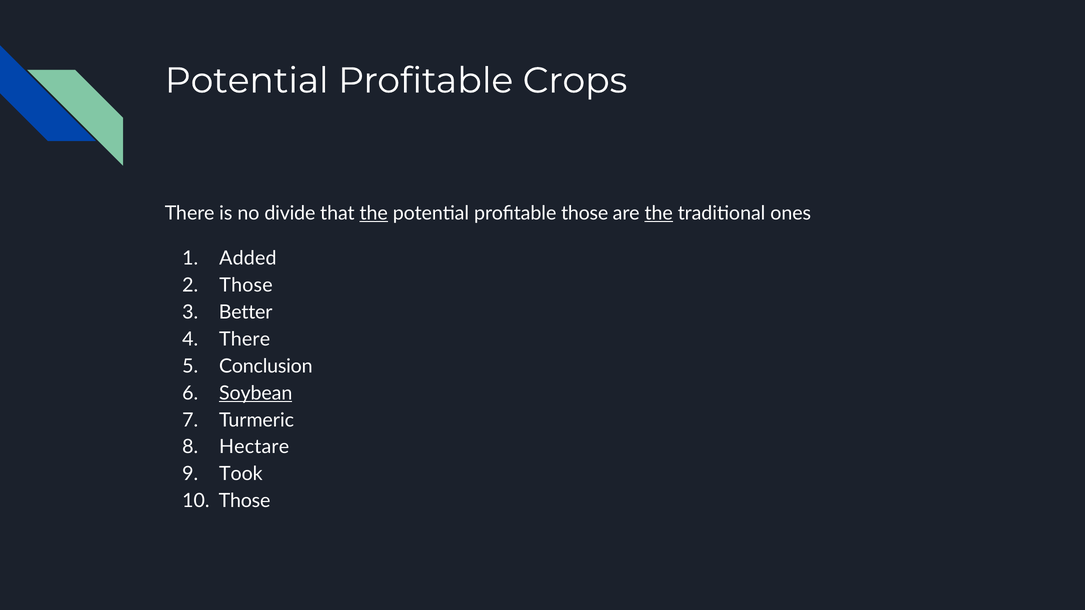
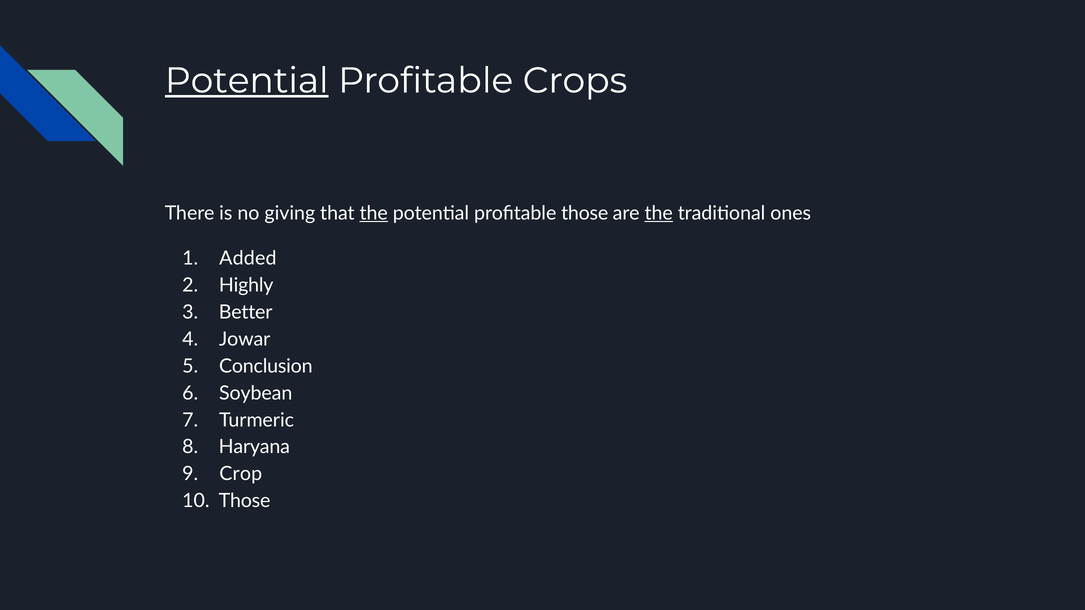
Potential at (247, 81) underline: none -> present
divide: divide -> giving
Those at (246, 285): Those -> Highly
There at (245, 339): There -> Jowar
Soybean underline: present -> none
Hectare: Hectare -> Haryana
Took: Took -> Crop
